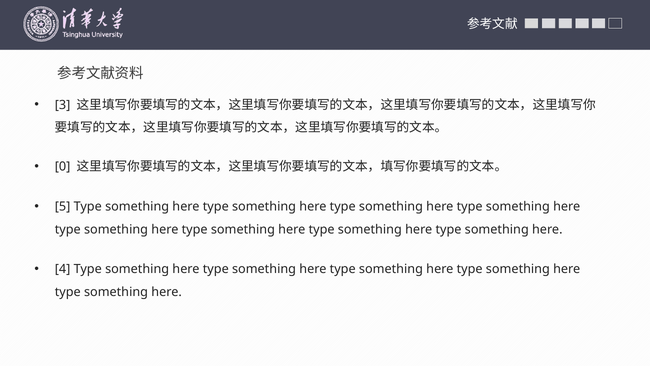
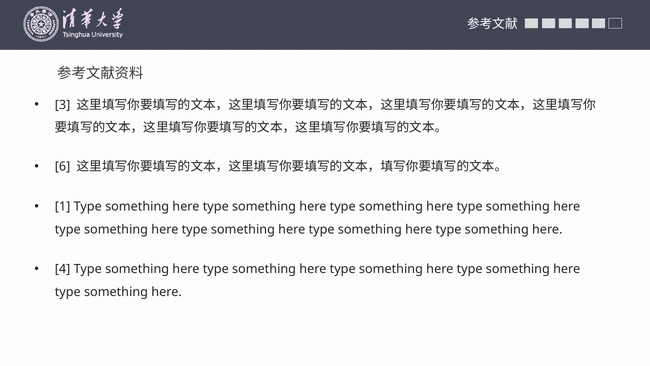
0: 0 -> 6
5: 5 -> 1
